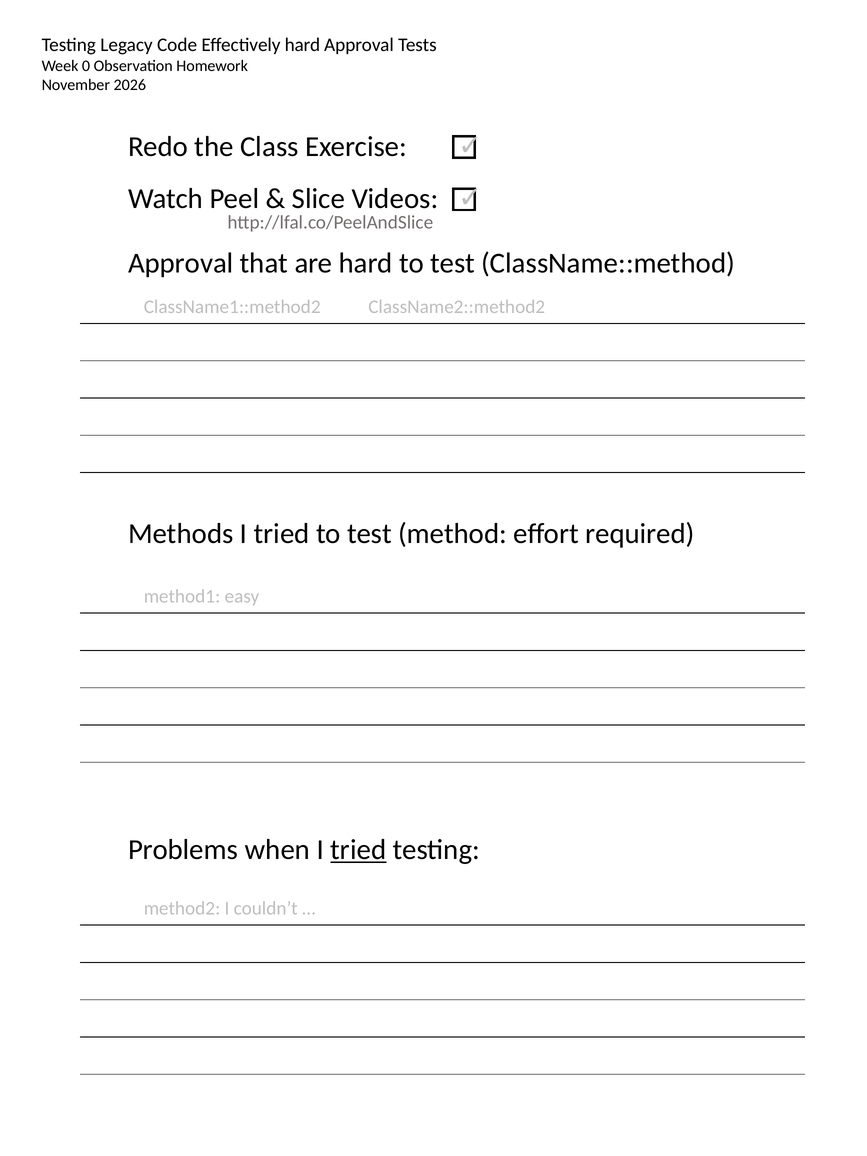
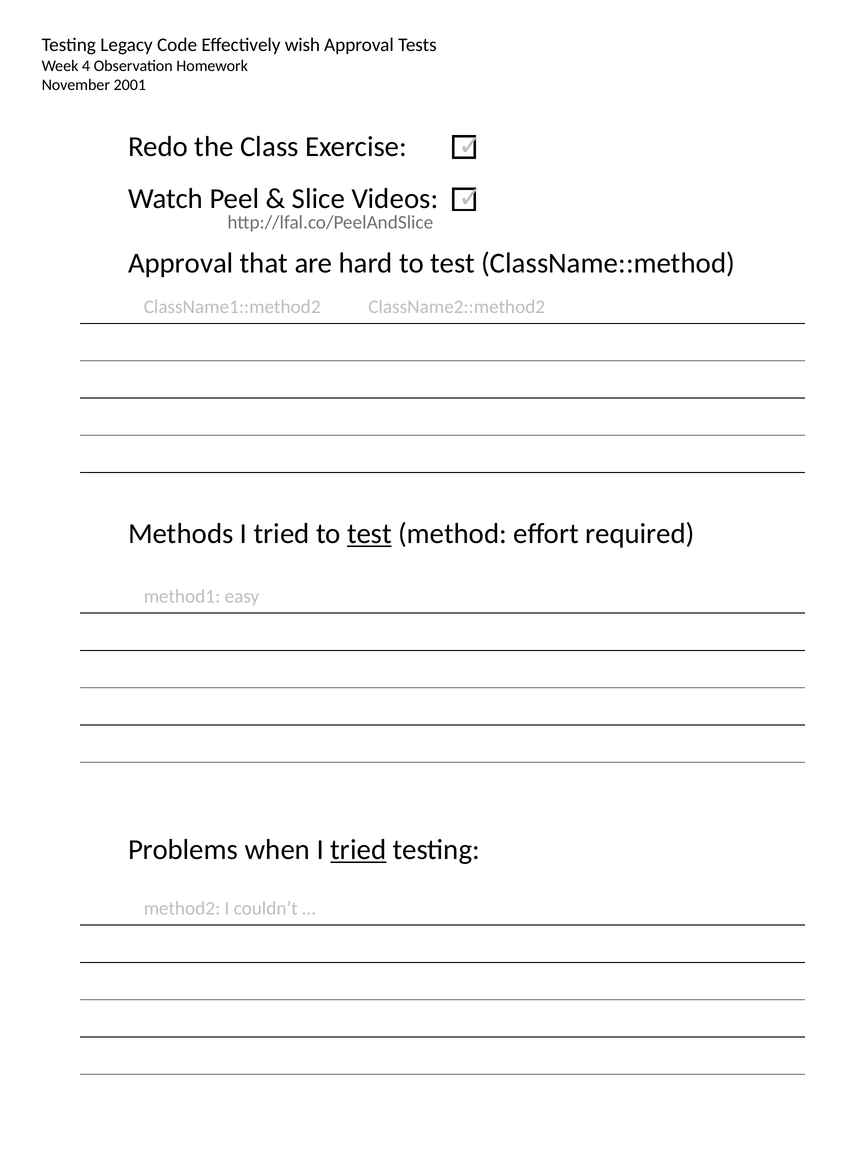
Effectively hard: hard -> wish
0: 0 -> 4
2026: 2026 -> 2001
test at (369, 534) underline: none -> present
